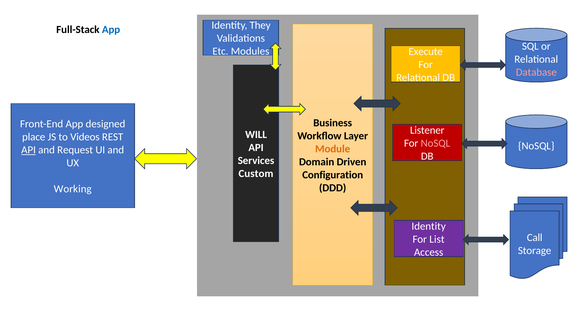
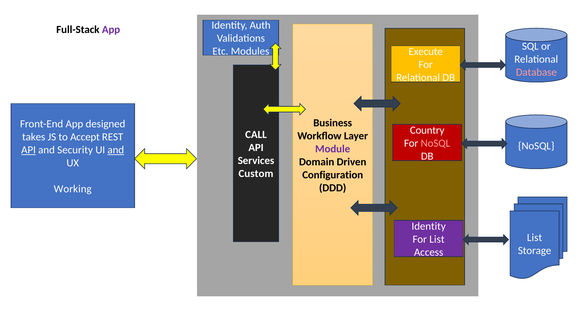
They: They -> Auth
App at (111, 30) colour: blue -> purple
Listener: Listener -> Country
WILL: WILL -> CALL
place: place -> takes
Videos: Videos -> Accept
Module colour: orange -> purple
Request: Request -> Security
and at (116, 150) underline: none -> present
Call at (535, 238): Call -> List
